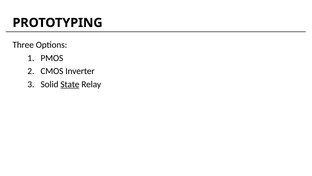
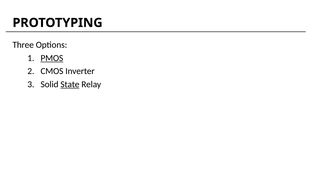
PMOS underline: none -> present
